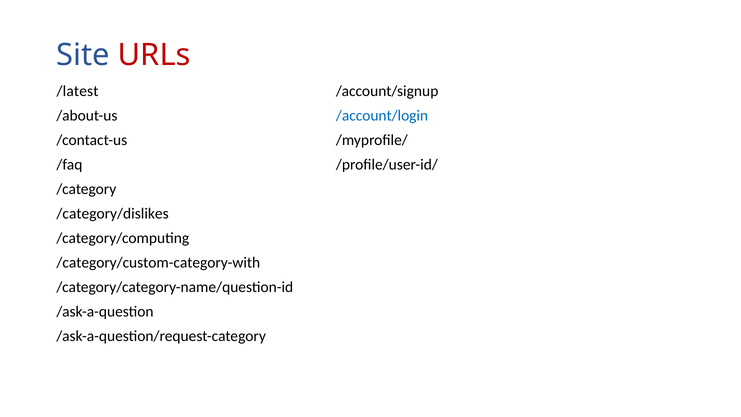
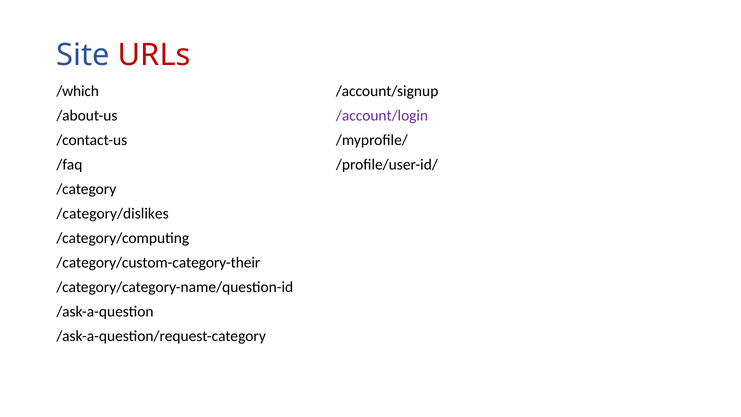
/latest: /latest -> /which
/account/login colour: blue -> purple
/category/custom-category-with: /category/custom-category-with -> /category/custom-category-their
